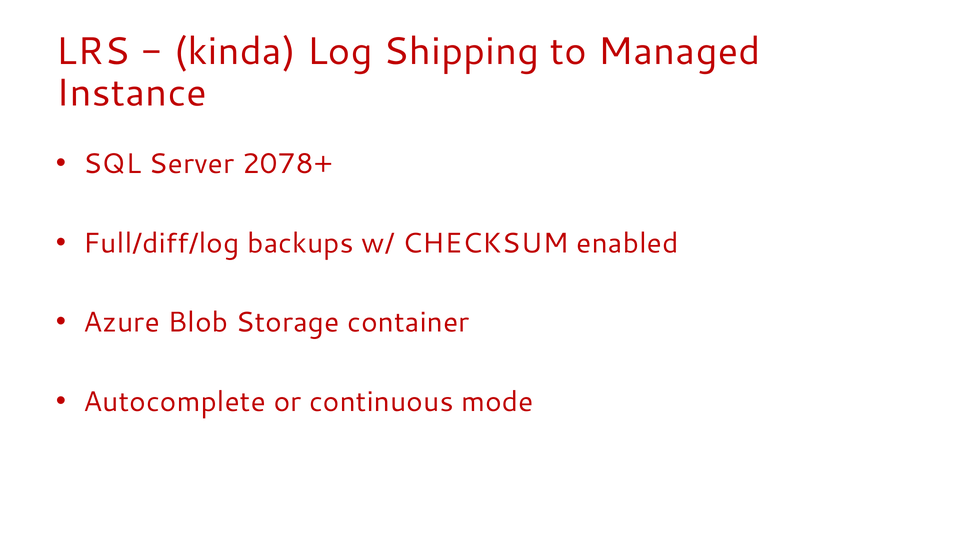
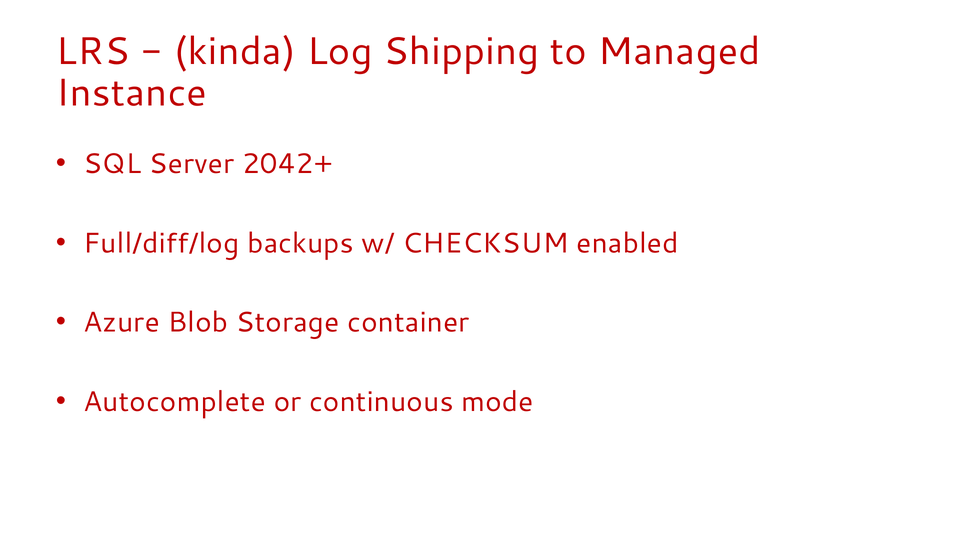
2078+: 2078+ -> 2042+
